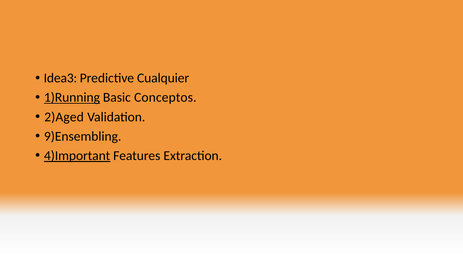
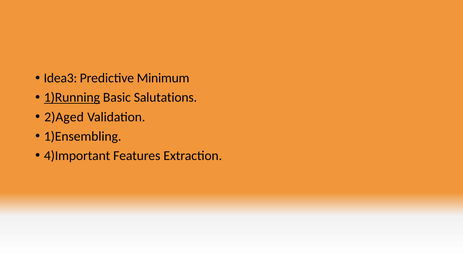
Cualquier: Cualquier -> Minimum
Conceptos: Conceptos -> Salutations
9)Ensembling: 9)Ensembling -> 1)Ensembling
4)Important underline: present -> none
